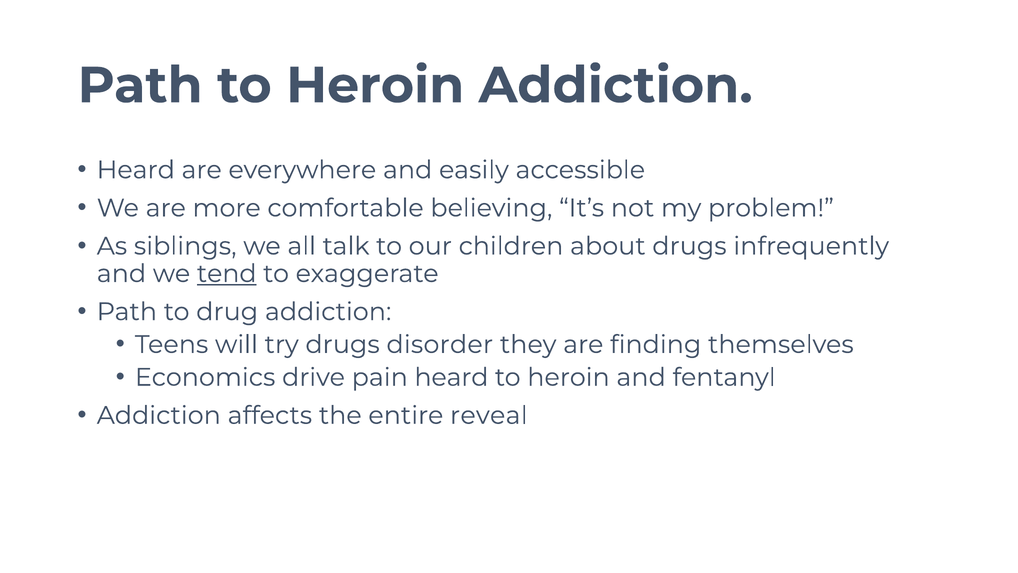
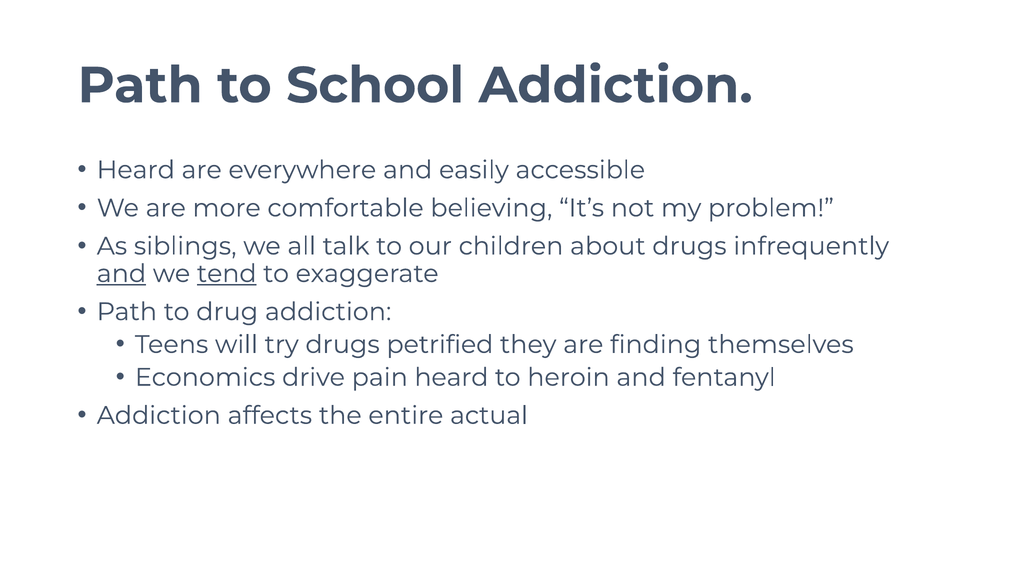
Path to Heroin: Heroin -> School
and at (121, 273) underline: none -> present
disorder: disorder -> petrified
reveal: reveal -> actual
